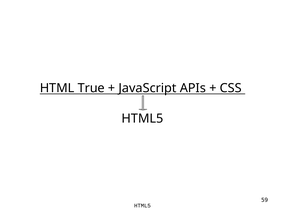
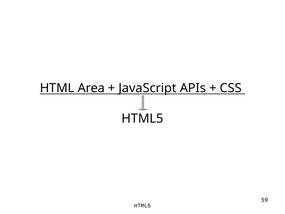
True: True -> Area
